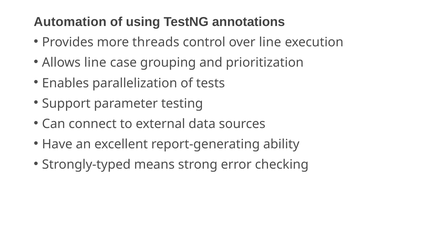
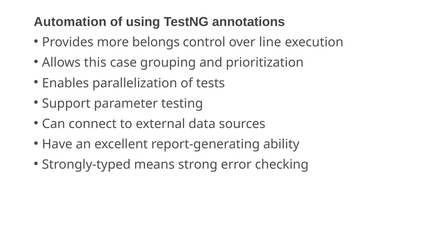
threads: threads -> belongs
Allows line: line -> this
